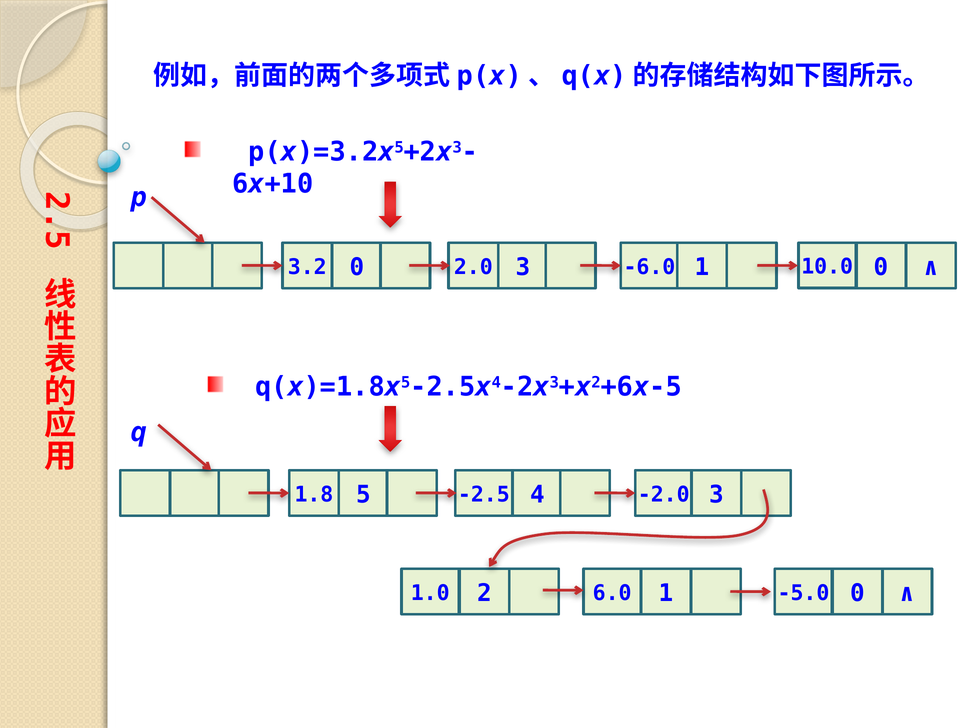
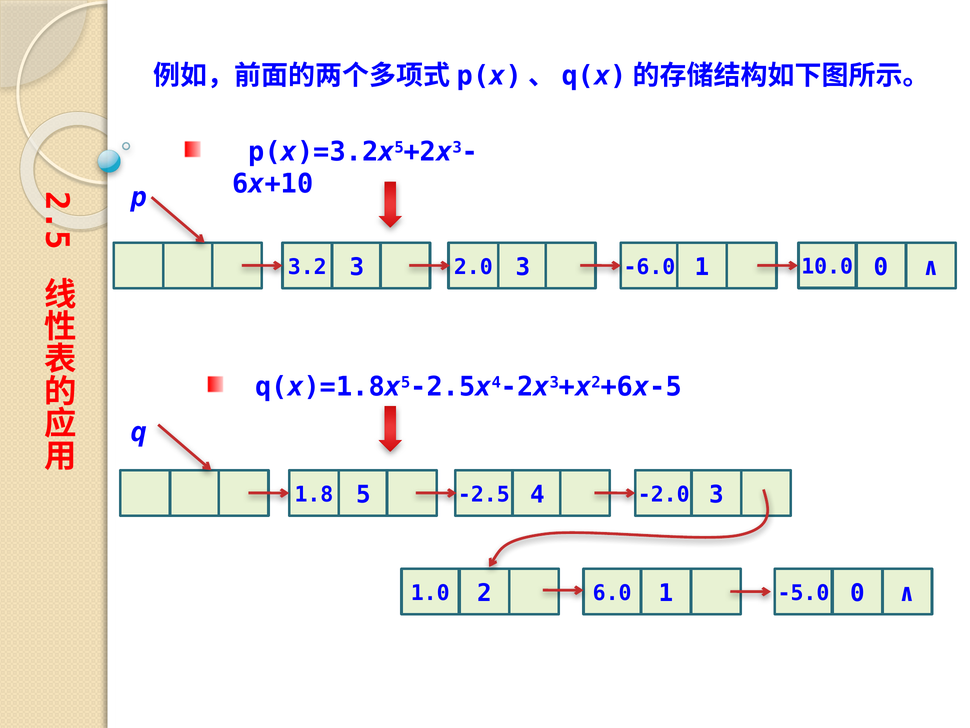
3.2 0: 0 -> 3
